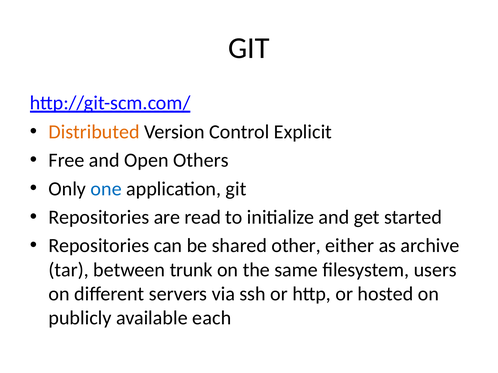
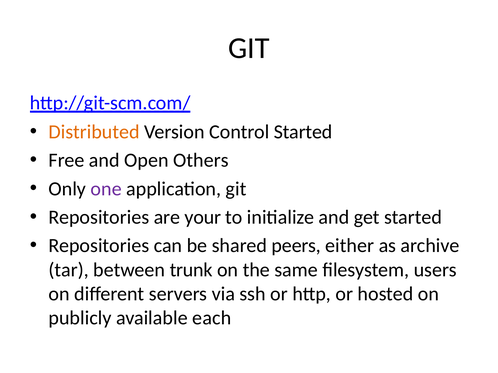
Control Explicit: Explicit -> Started
one colour: blue -> purple
read: read -> your
other: other -> peers
